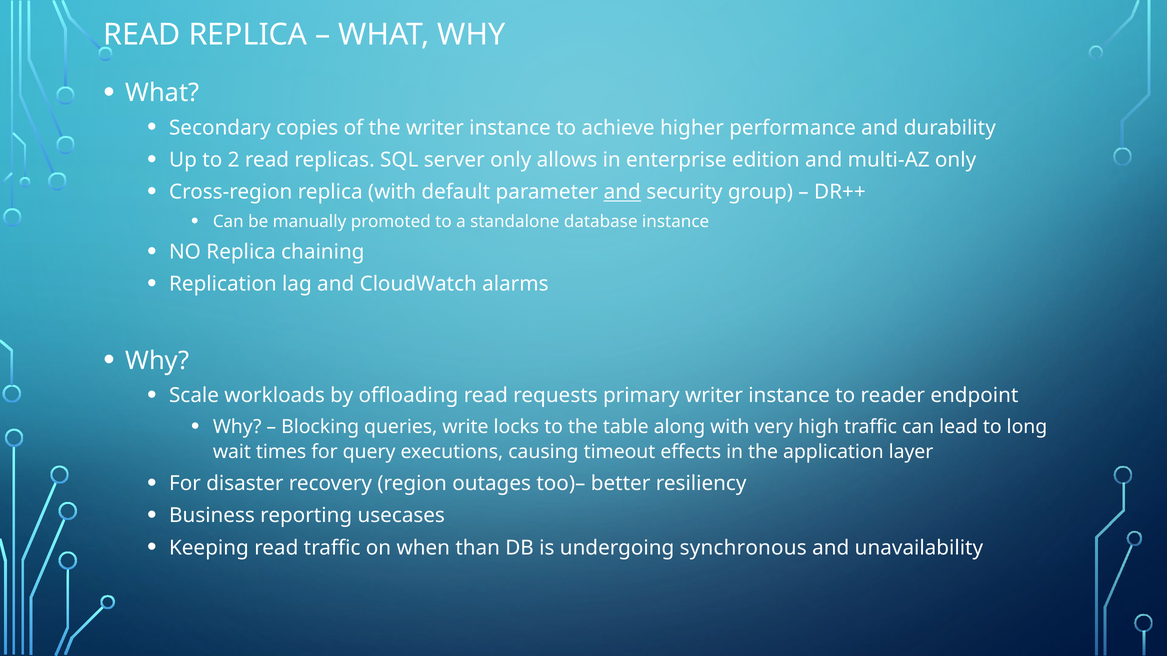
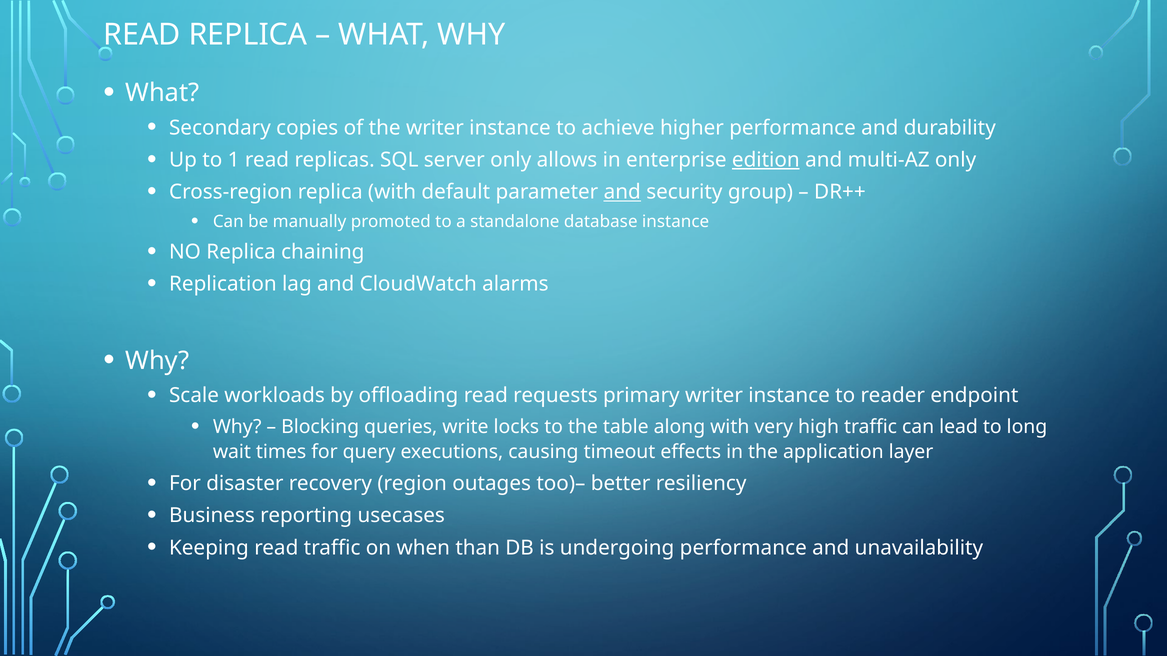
2: 2 -> 1
edition underline: none -> present
undergoing synchronous: synchronous -> performance
